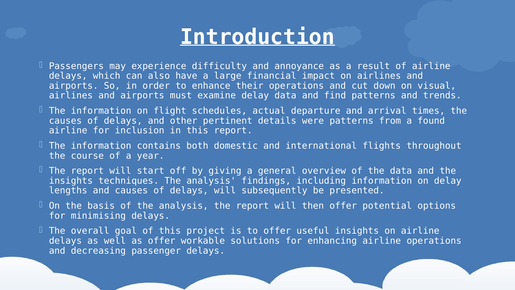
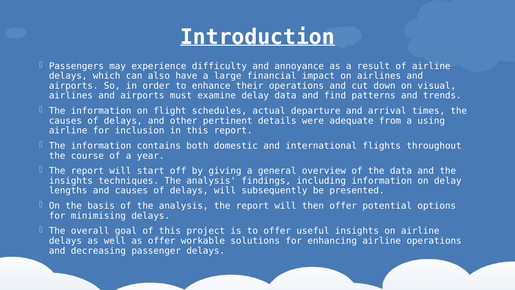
were patterns: patterns -> adequate
found: found -> using
